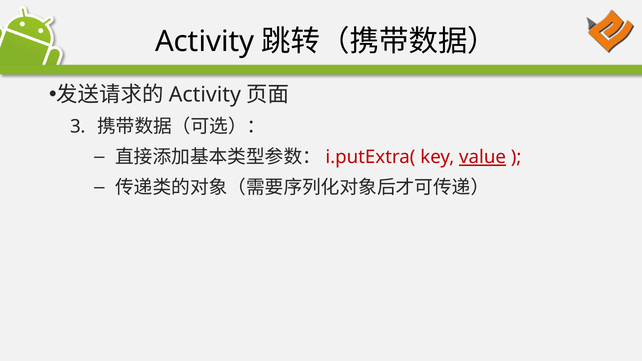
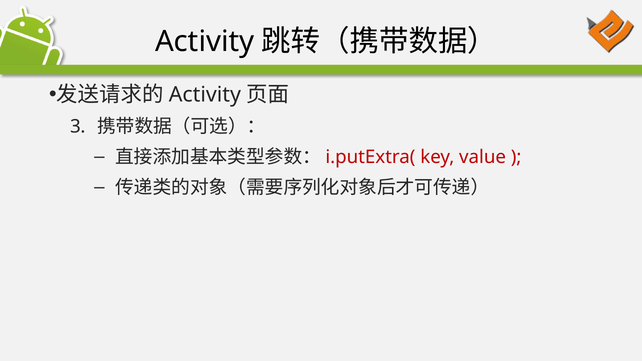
value underline: present -> none
